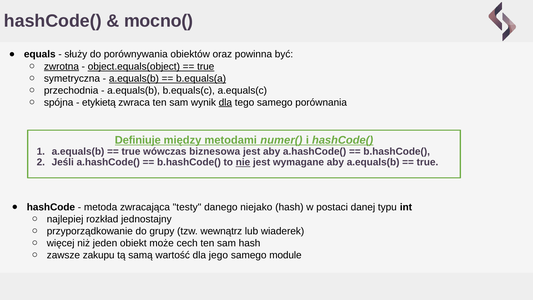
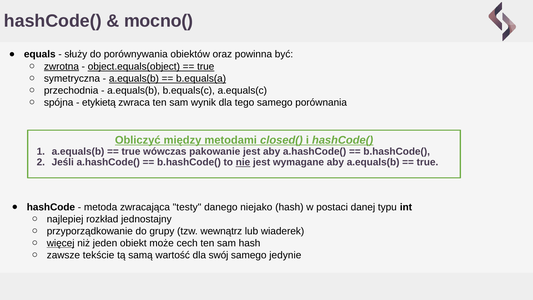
dla at (225, 102) underline: present -> none
Definiuje: Definiuje -> Obliczyć
numer(: numer( -> closed(
biznesowa: biznesowa -> pakowanie
więcej underline: none -> present
zakupu: zakupu -> tekście
jego: jego -> swój
module: module -> jedynie
